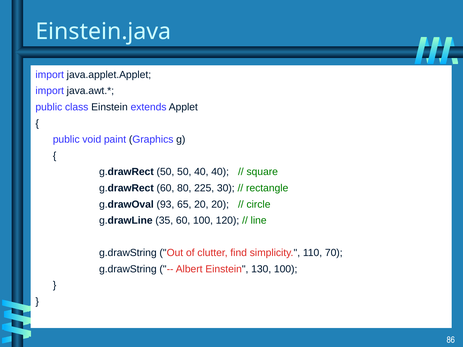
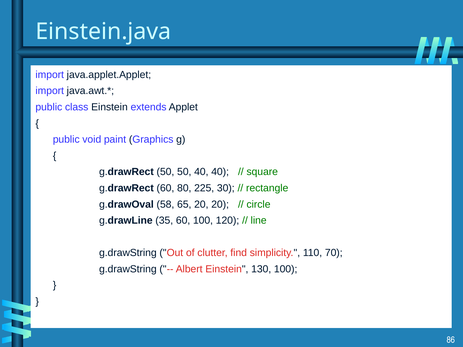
93: 93 -> 58
